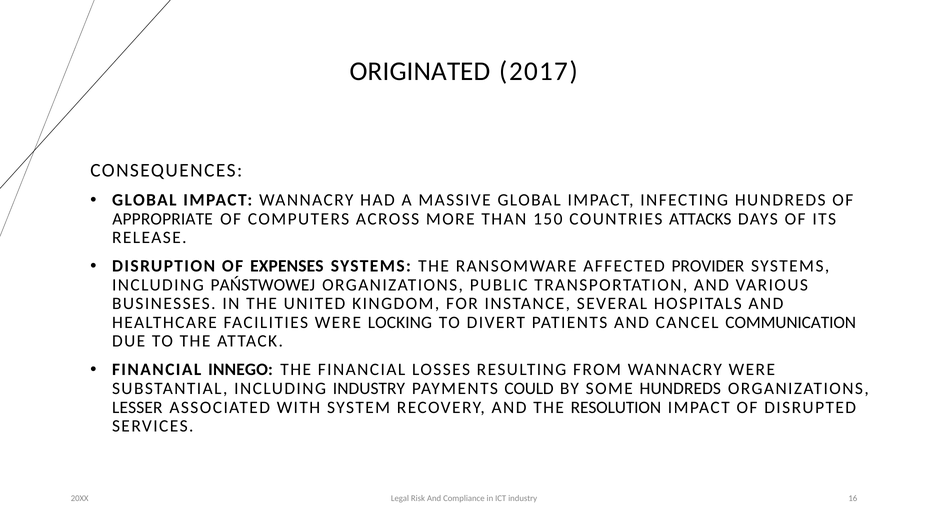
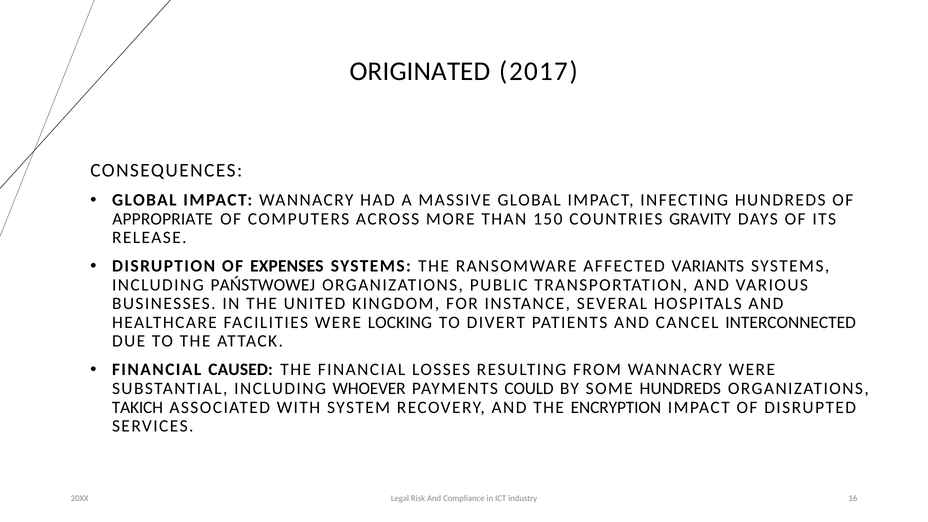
ATTACKS: ATTACKS -> GRAVITY
PROVIDER: PROVIDER -> VARIANTS
COMMUNICATION: COMMUNICATION -> INTERCONNECTED
INNEGO: INNEGO -> CAUSED
INCLUDING INDUSTRY: INDUSTRY -> WHOEVER
LESSER: LESSER -> TAKICH
RESOLUTION: RESOLUTION -> ENCRYPTION
